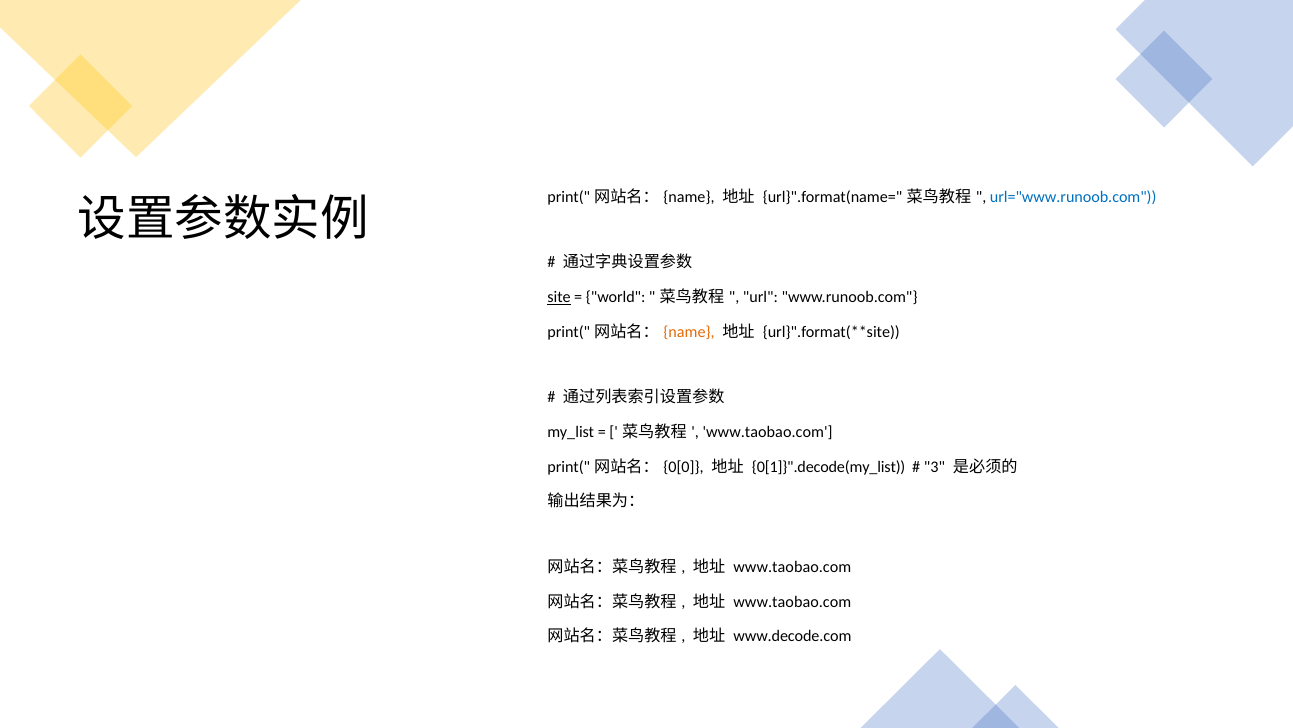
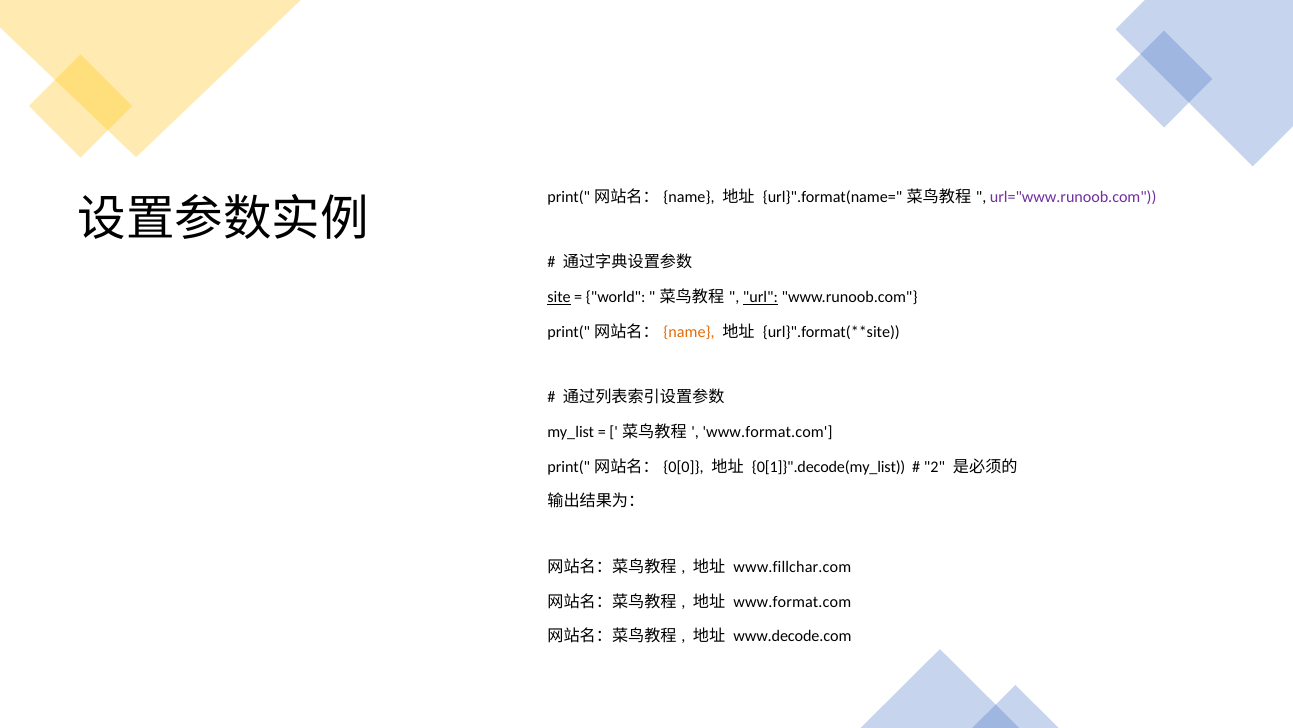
url="www.runoob.com colour: blue -> purple
url underline: none -> present
www.taobao.com at (768, 432): www.taobao.com -> www.format.com
3: 3 -> 2
www.taobao.com at (792, 567): www.taobao.com -> www.fillchar.com
www.taobao.com at (792, 601): www.taobao.com -> www.format.com
